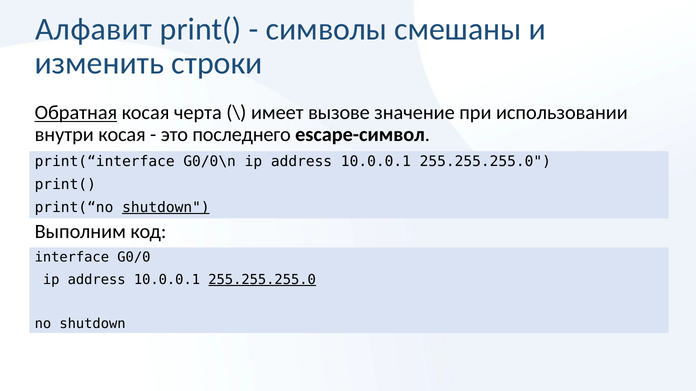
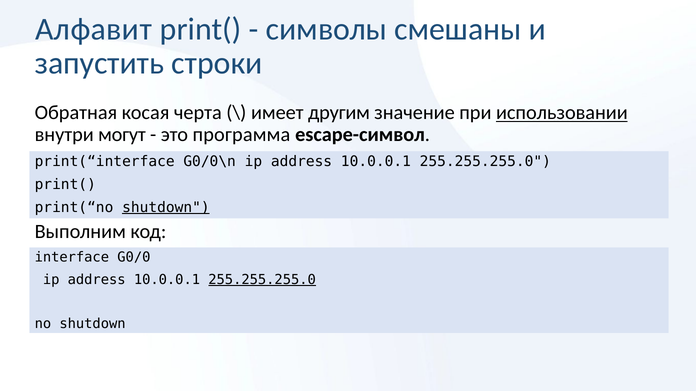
изменить: изменить -> запустить
Обратная underline: present -> none
вызове: вызове -> другим
использовании underline: none -> present
внутри косая: косая -> могут
последнего: последнего -> программа
